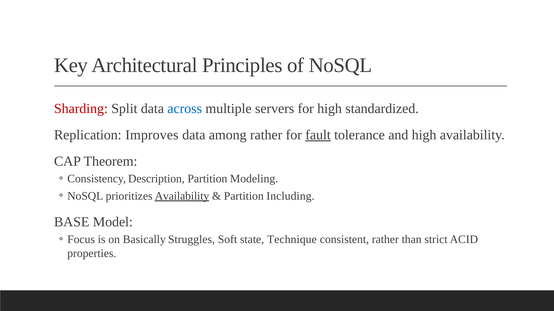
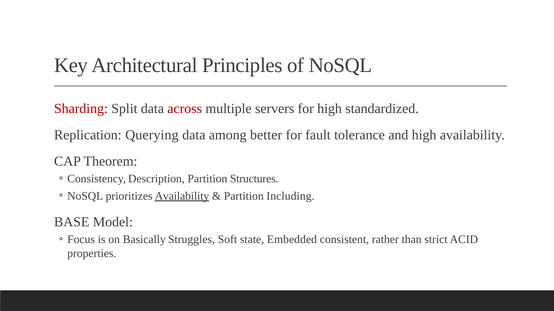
across colour: blue -> red
Improves: Improves -> Querying
among rather: rather -> better
fault underline: present -> none
Modeling: Modeling -> Structures
Technique: Technique -> Embedded
